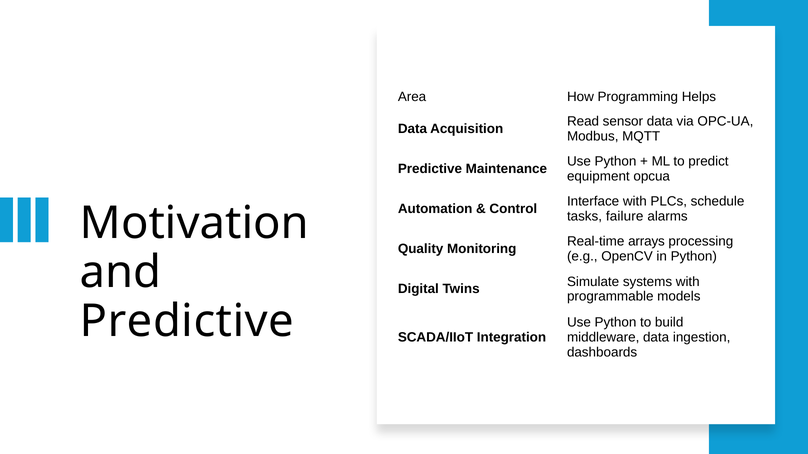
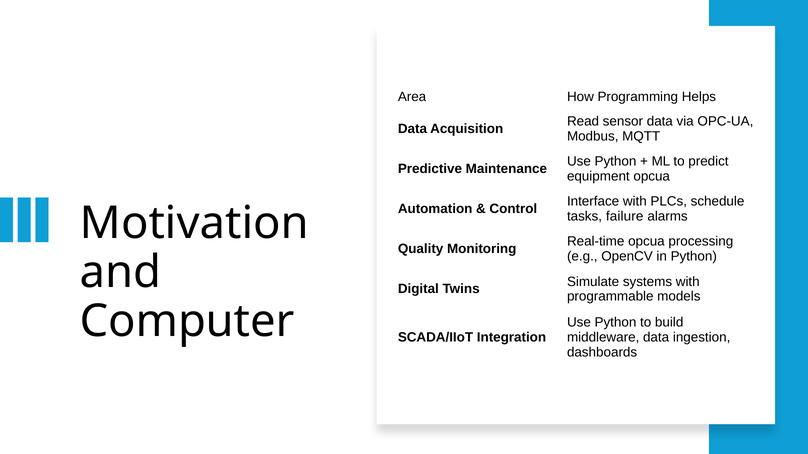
Real-time arrays: arrays -> opcua
Predictive at (187, 322): Predictive -> Computer
